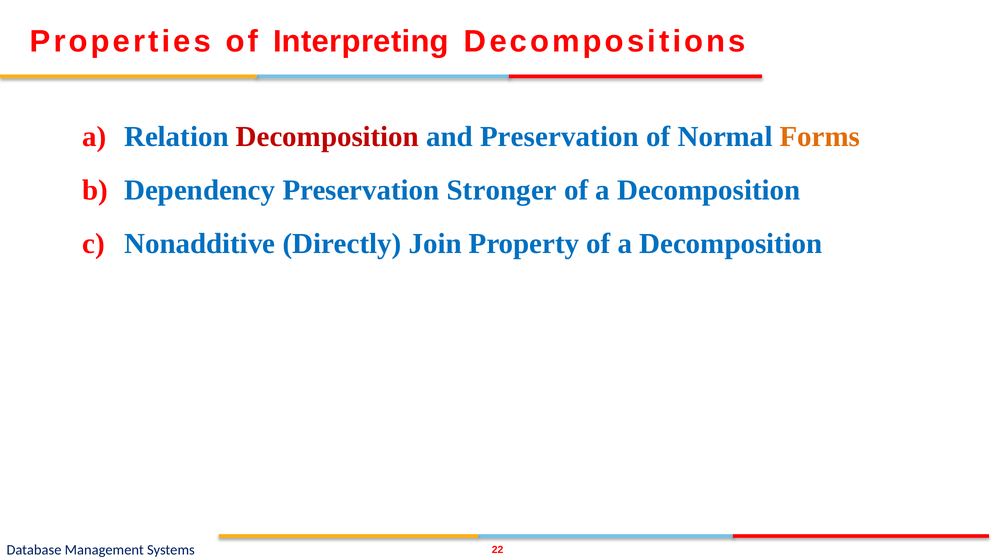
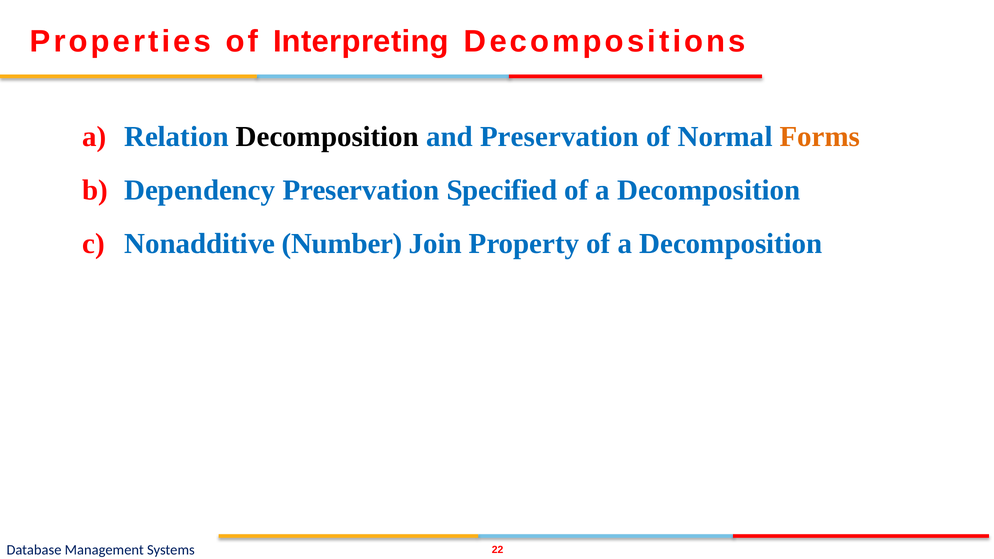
Decomposition at (327, 137) colour: red -> black
Stronger: Stronger -> Specified
Directly: Directly -> Number
